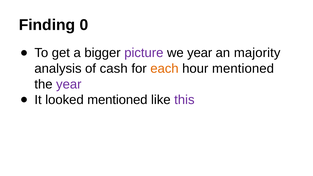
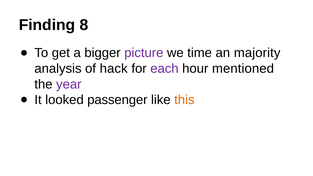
0: 0 -> 8
we year: year -> time
cash: cash -> hack
each colour: orange -> purple
looked mentioned: mentioned -> passenger
this colour: purple -> orange
